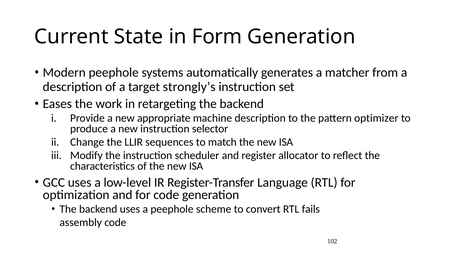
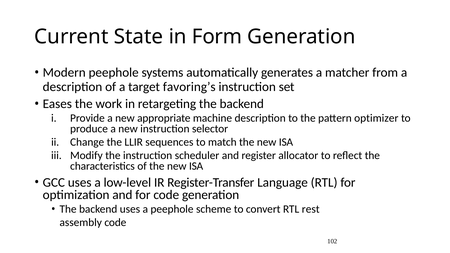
strongly’s: strongly’s -> favoring’s
fails: fails -> rest
